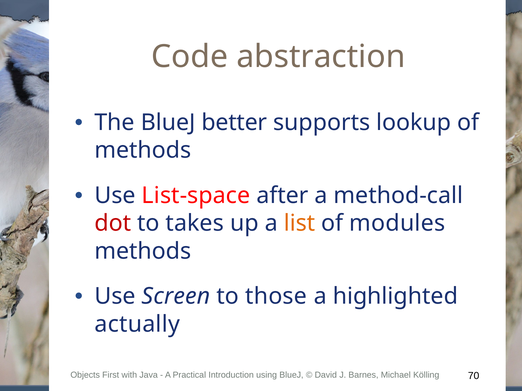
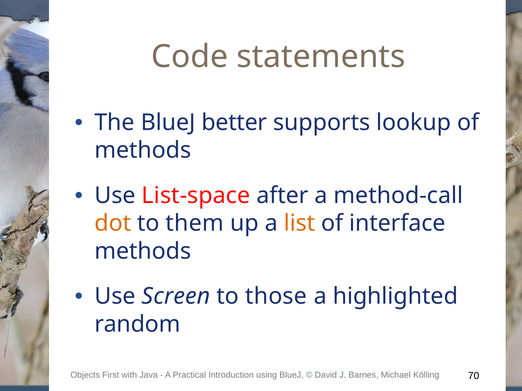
abstraction: abstraction -> statements
dot colour: red -> orange
takes: takes -> them
modules: modules -> interface
actually: actually -> random
